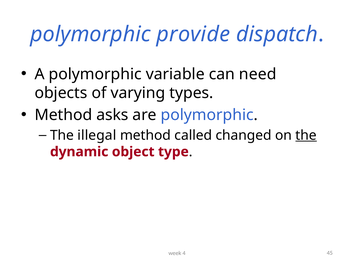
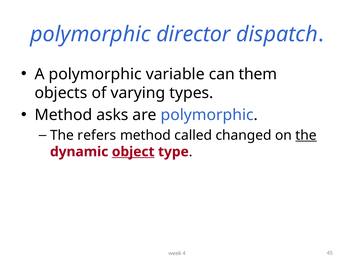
provide: provide -> director
need: need -> them
illegal: illegal -> refers
object underline: none -> present
